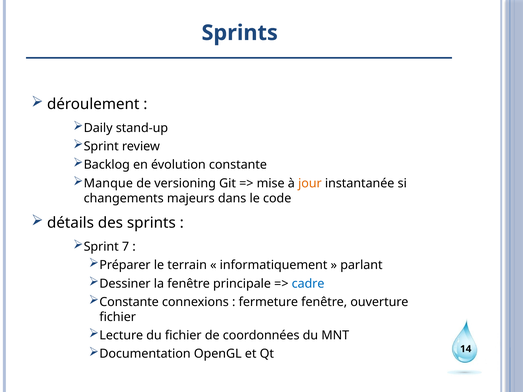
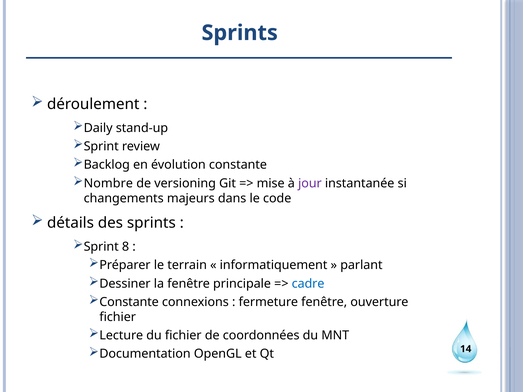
Manque: Manque -> Nombre
jour colour: orange -> purple
7: 7 -> 8
